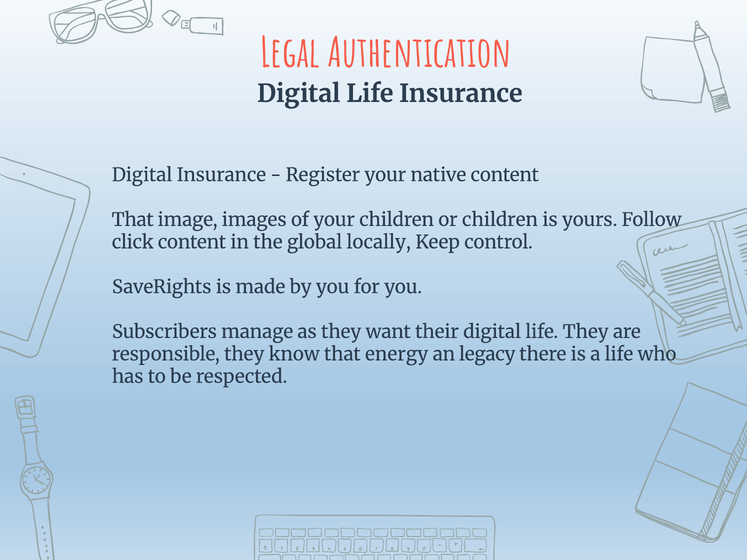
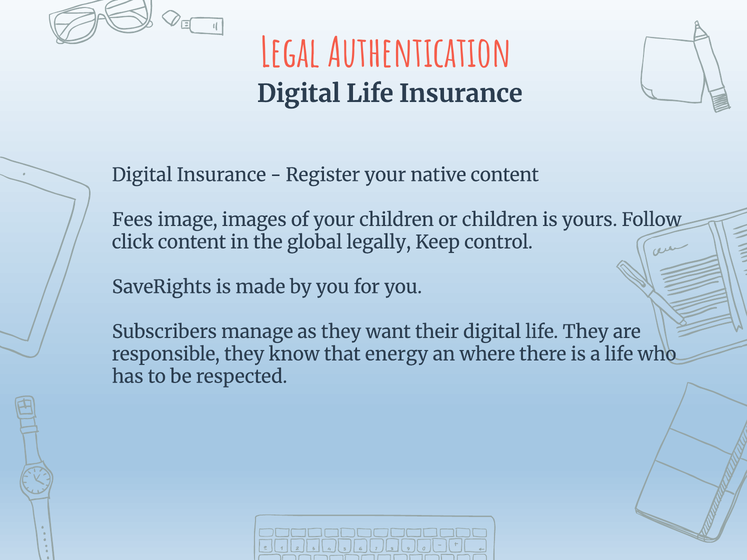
That at (133, 220): That -> Fees
locally: locally -> legally
legacy: legacy -> where
